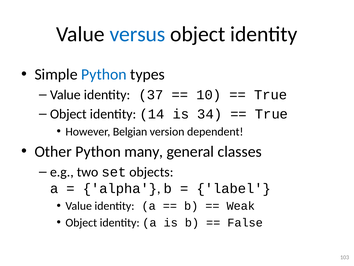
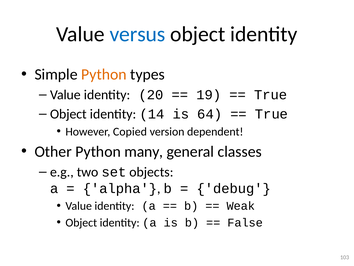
Python at (104, 74) colour: blue -> orange
37: 37 -> 20
10: 10 -> 19
34: 34 -> 64
Belgian: Belgian -> Copied
label: label -> debug
